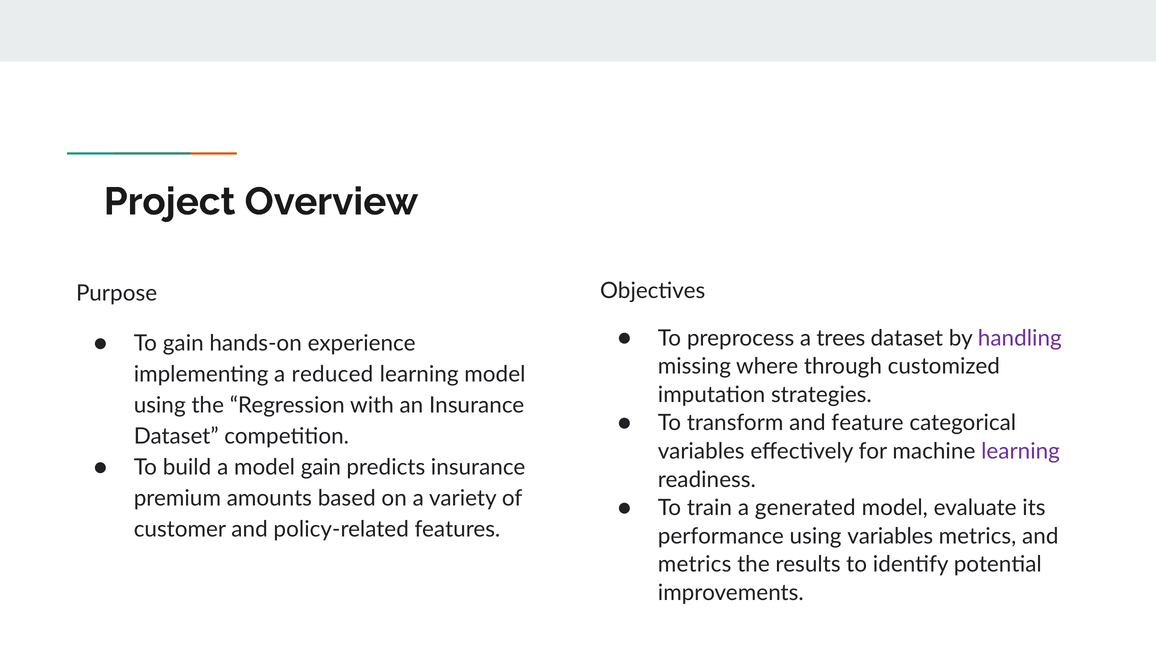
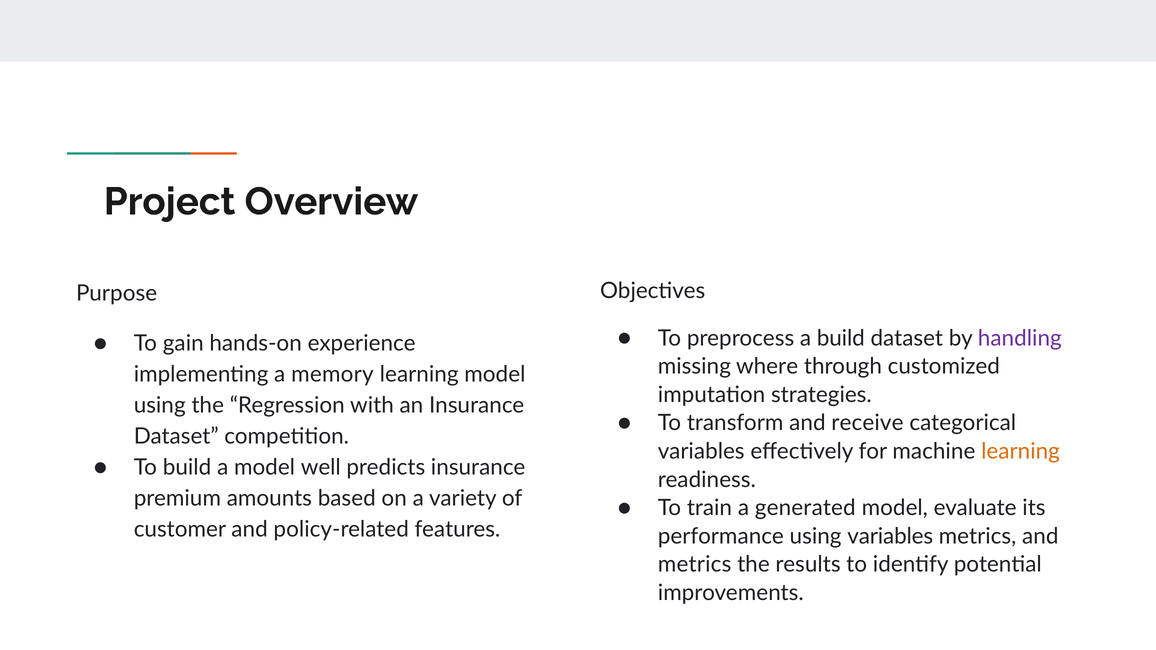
a trees: trees -> build
reduced: reduced -> memory
feature: feature -> receive
learning at (1021, 452) colour: purple -> orange
model gain: gain -> well
